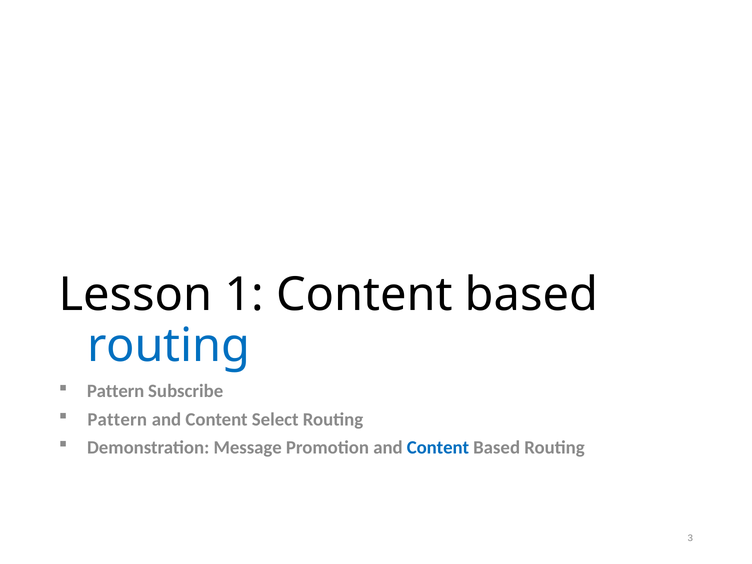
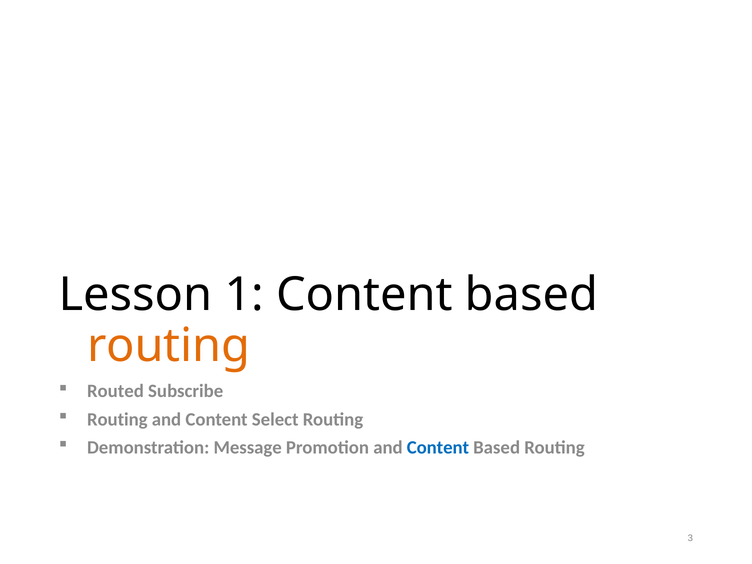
routing at (169, 346) colour: blue -> orange
Pattern at (116, 391): Pattern -> Routed
Pattern at (117, 419): Pattern -> Routing
